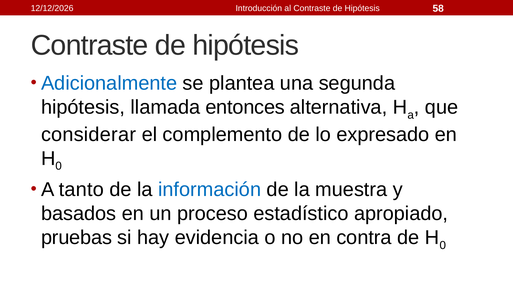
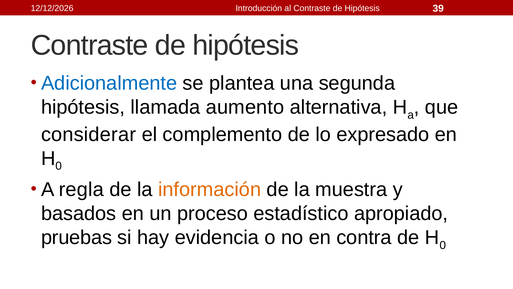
58: 58 -> 39
entonces: entonces -> aumento
tanto: tanto -> regla
información colour: blue -> orange
